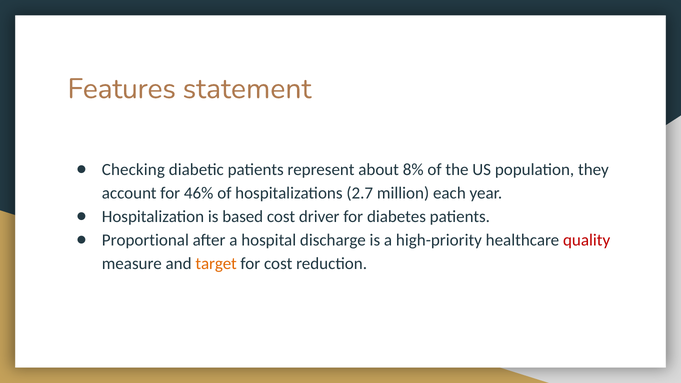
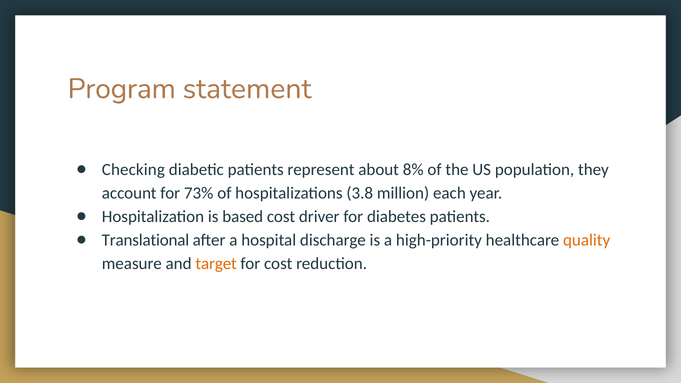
Features: Features -> Program
46%: 46% -> 73%
2.7: 2.7 -> 3.8
Proportional: Proportional -> Translational
quality colour: red -> orange
